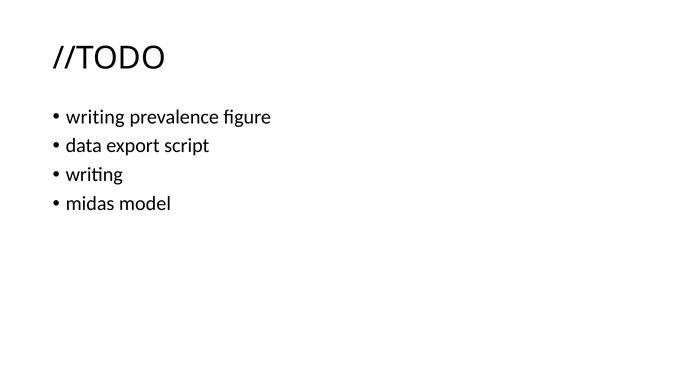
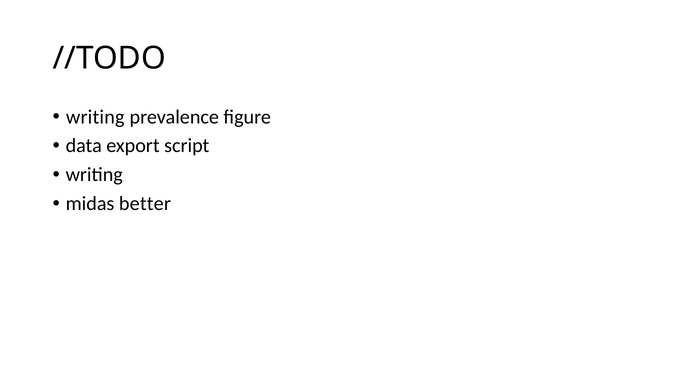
model: model -> better
